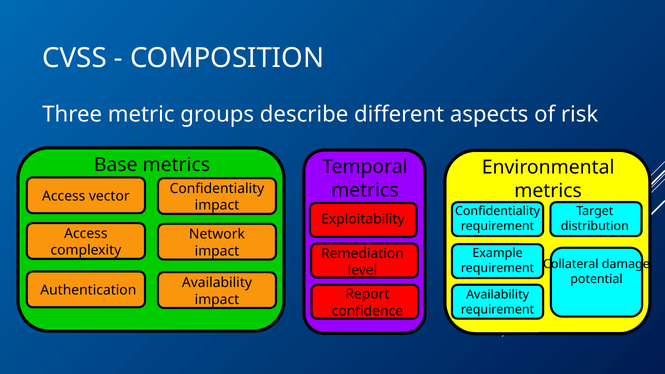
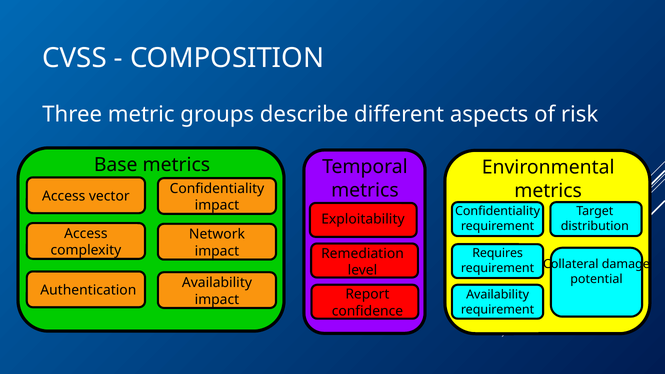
Example: Example -> Requires
